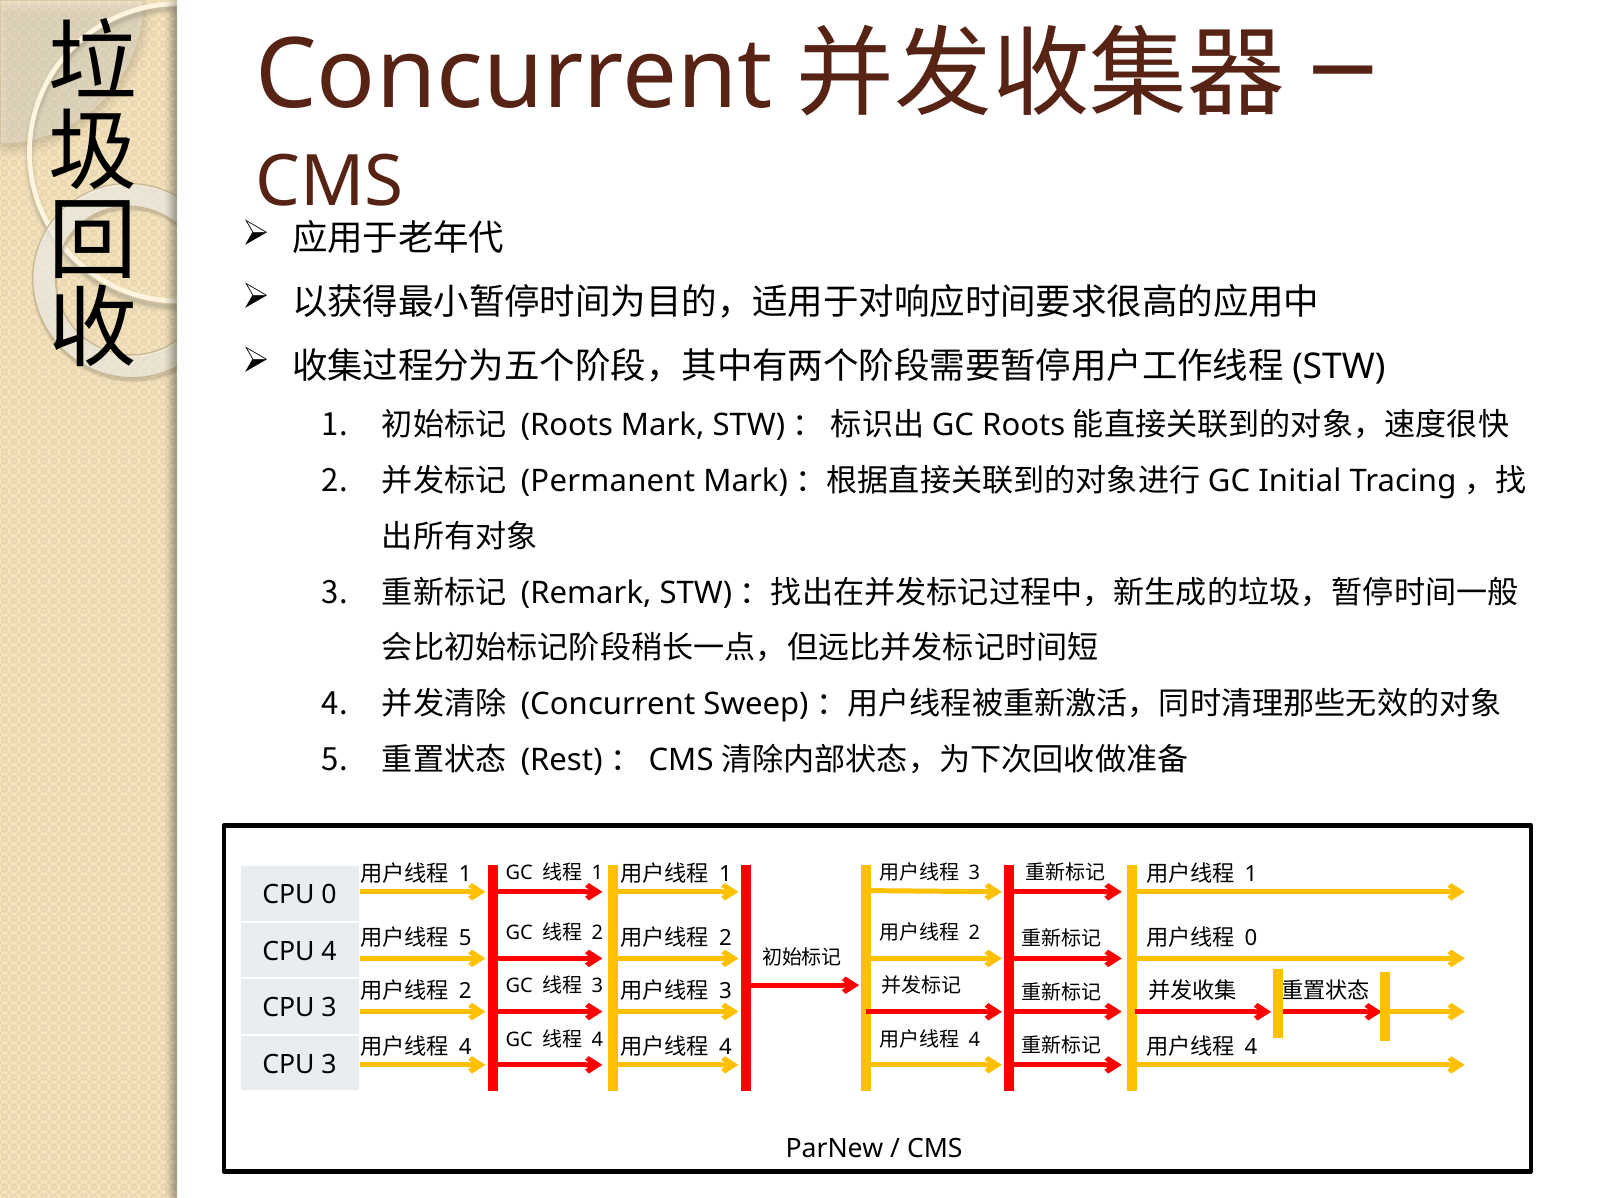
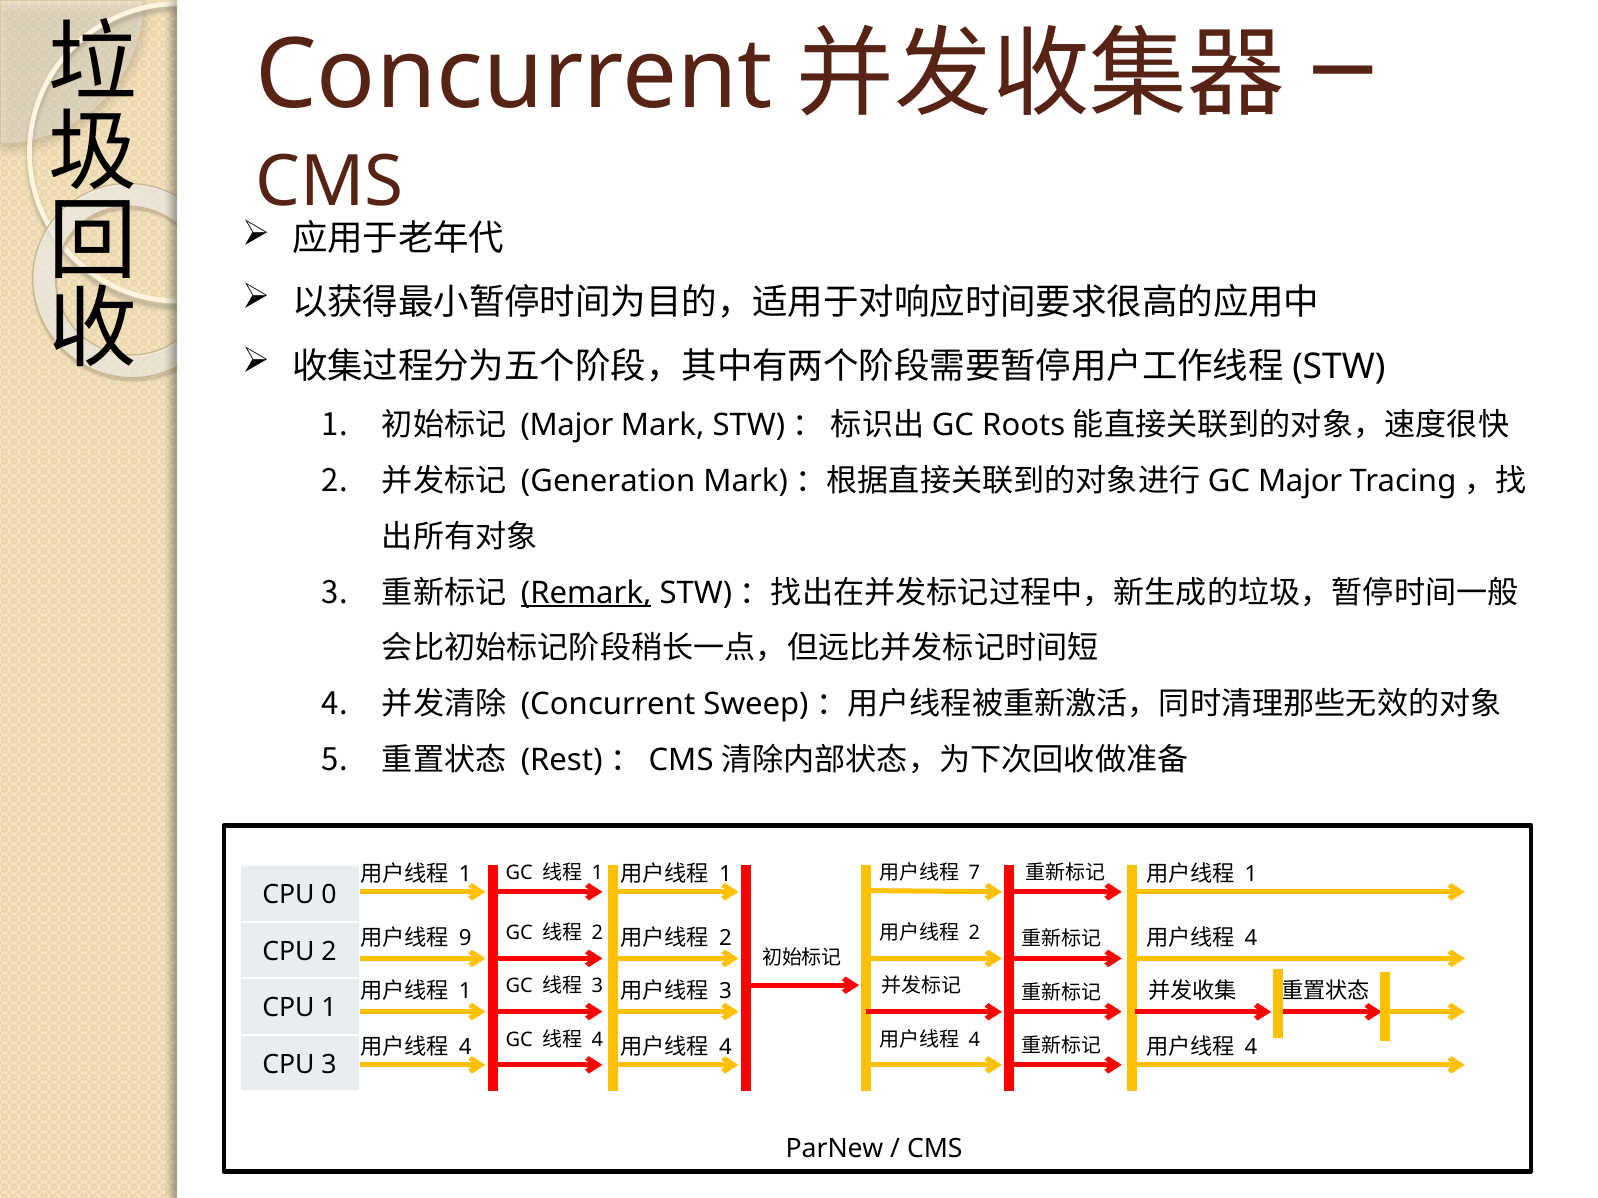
Roots at (567, 425): Roots -> Major
Permanent: Permanent -> Generation
Initial at (1300, 481): Initial -> Major
Remark underline: none -> present
3 at (974, 873): 3 -> 7
5 at (465, 938): 5 -> 9
0 at (1251, 938): 0 -> 4
CPU 4: 4 -> 2
2 at (465, 992): 2 -> 1
3 at (329, 1009): 3 -> 1
